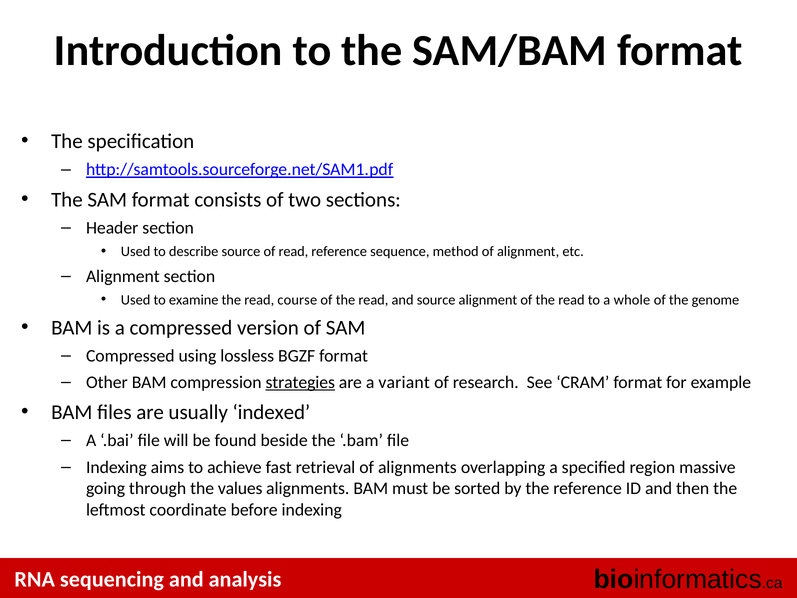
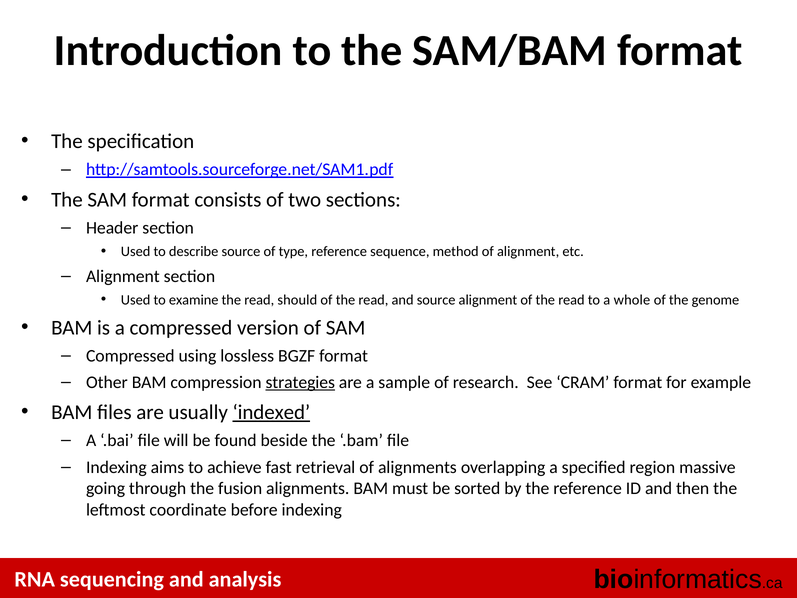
of read: read -> type
course: course -> should
variant: variant -> sample
indexed underline: none -> present
values: values -> fusion
